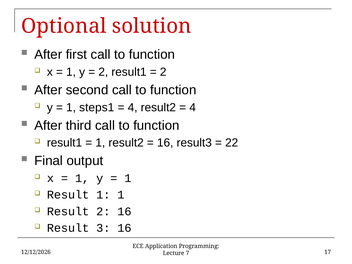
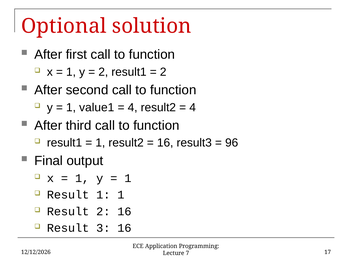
steps1: steps1 -> value1
22: 22 -> 96
